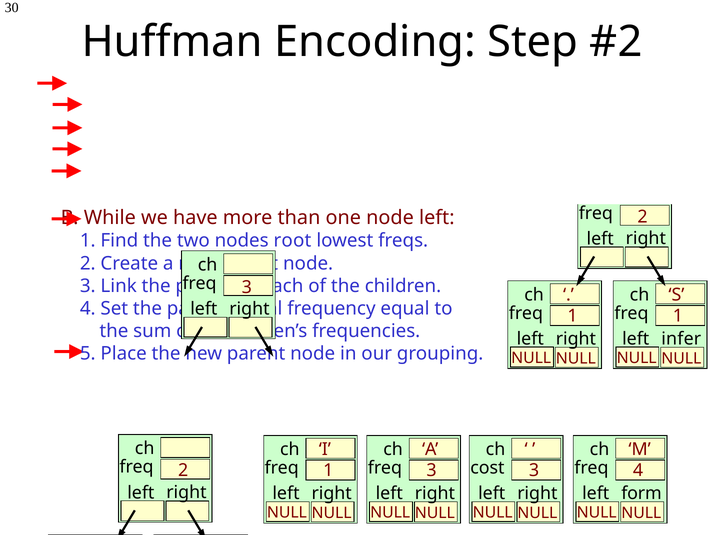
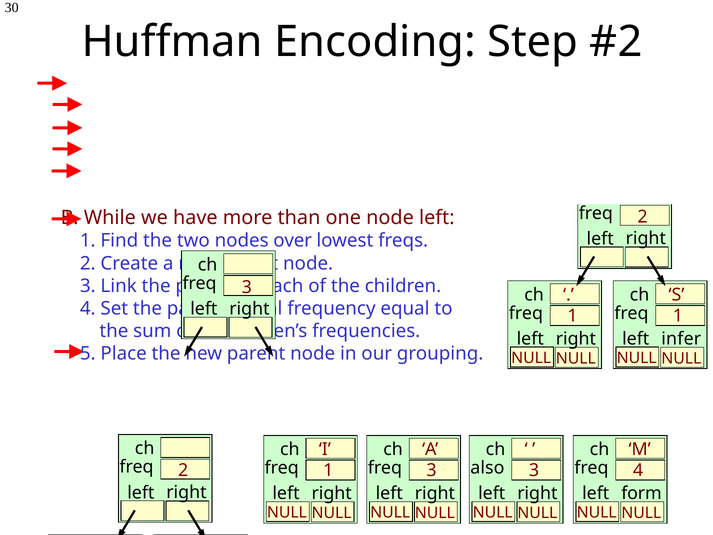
root: root -> over
cost: cost -> also
